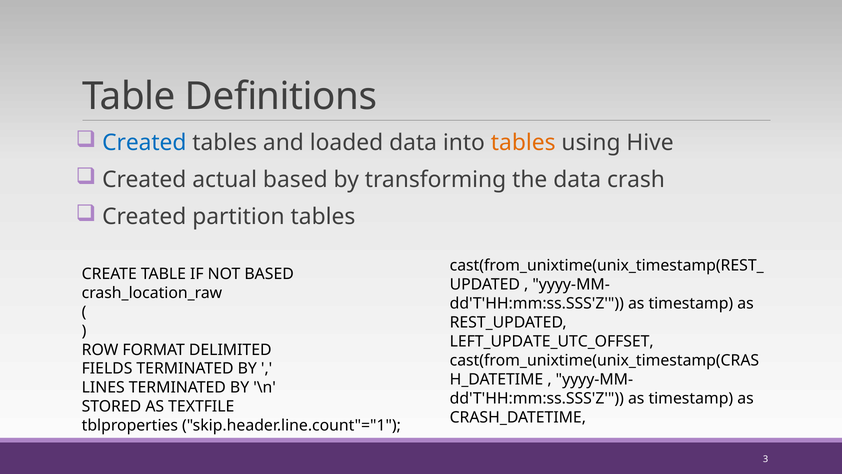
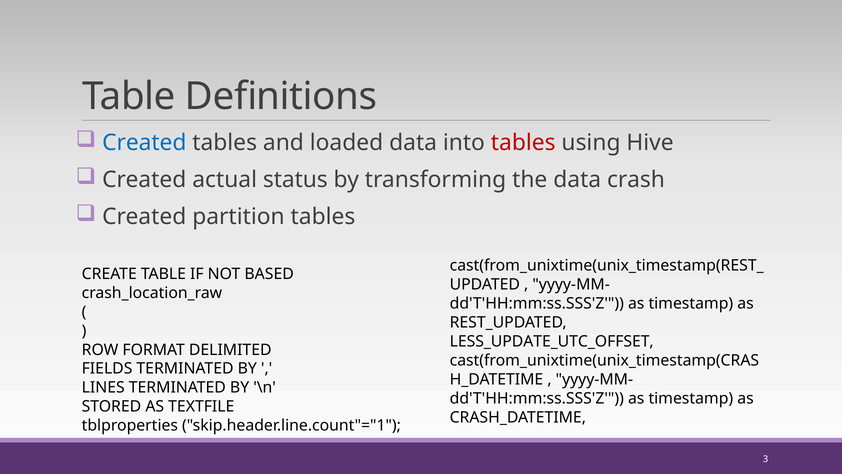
tables at (523, 143) colour: orange -> red
actual based: based -> status
LEFT_UPDATE_UTC_OFFSET: LEFT_UPDATE_UTC_OFFSET -> LESS_UPDATE_UTC_OFFSET
